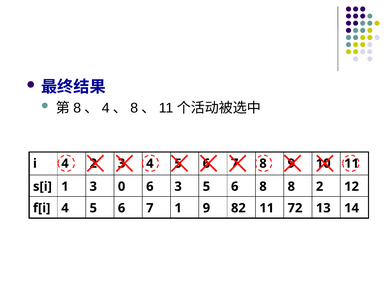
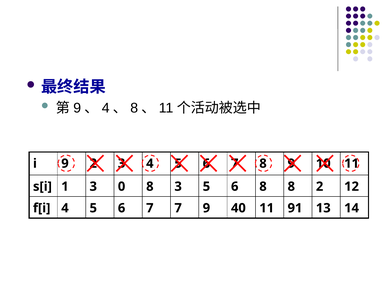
8 at (77, 108): 8 -> 9
i 4: 4 -> 9
0 6: 6 -> 8
7 1: 1 -> 7
82: 82 -> 40
72: 72 -> 91
